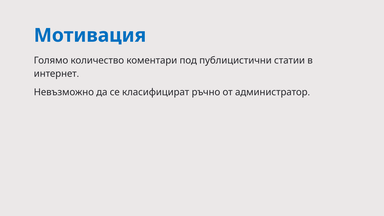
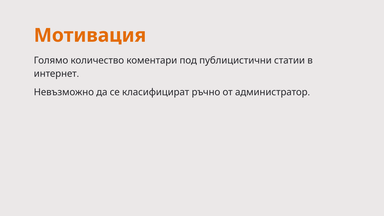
Мотивация colour: blue -> orange
